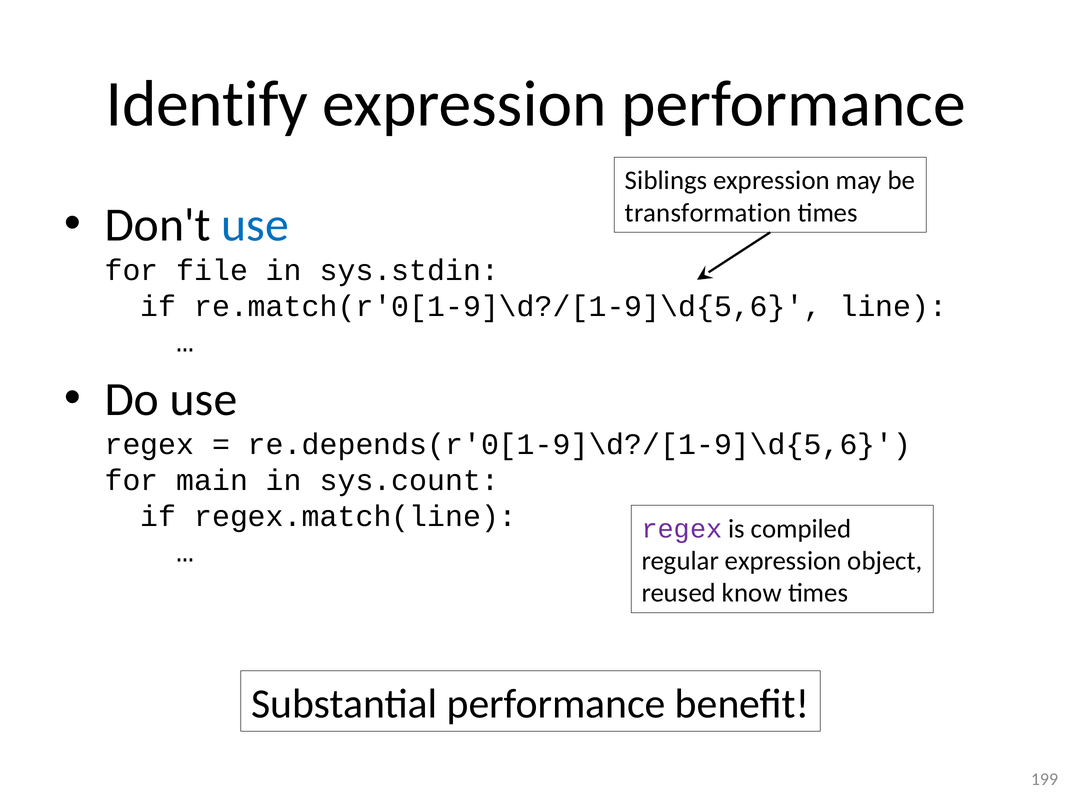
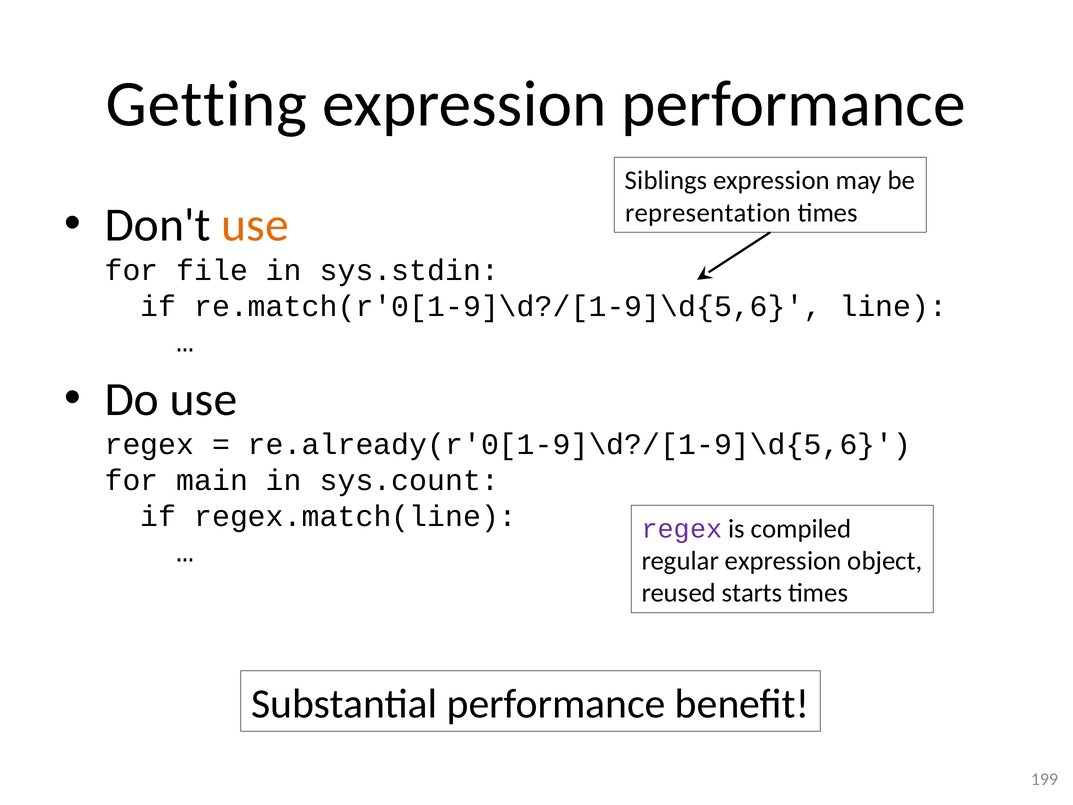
Identify: Identify -> Getting
use at (255, 225) colour: blue -> orange
transformation: transformation -> representation
re.depends(r'0[1-9]\d?/[1-9]\d{5,6: re.depends(r'0[1-9]\d?/[1-9]\d{5,6 -> re.already(r'0[1-9]\d?/[1-9]\d{5,6
know: know -> starts
